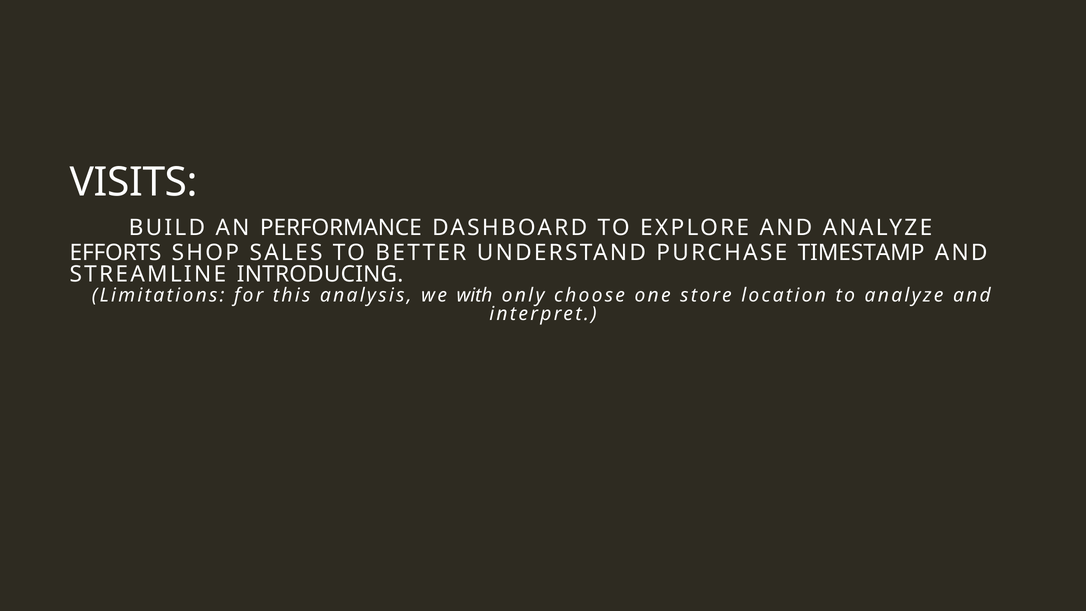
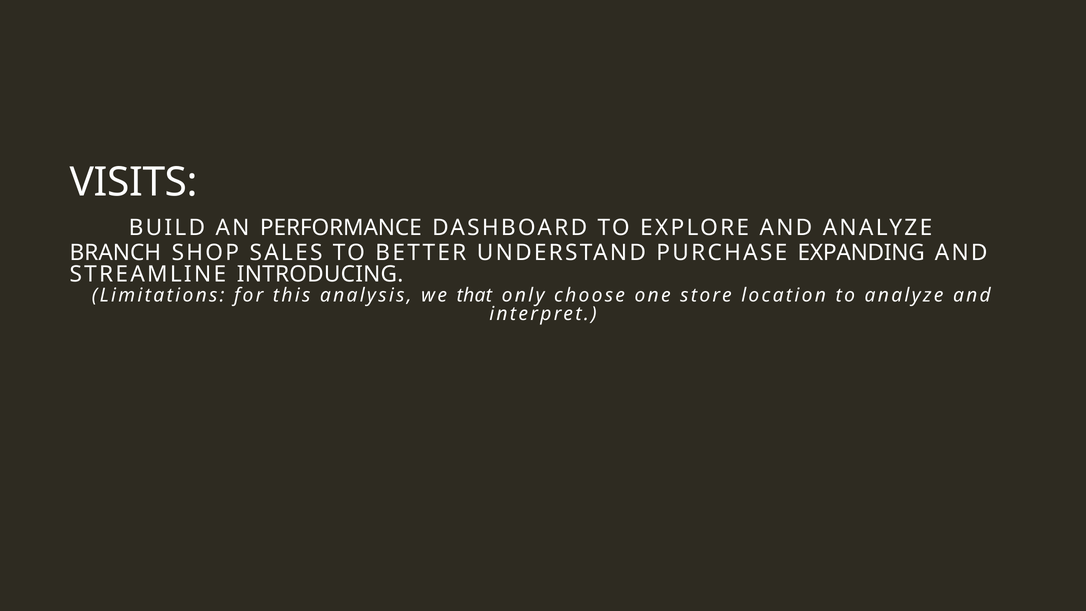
EFFORTS: EFFORTS -> BRANCH
TIMESTAMP: TIMESTAMP -> EXPANDING
with: with -> that
